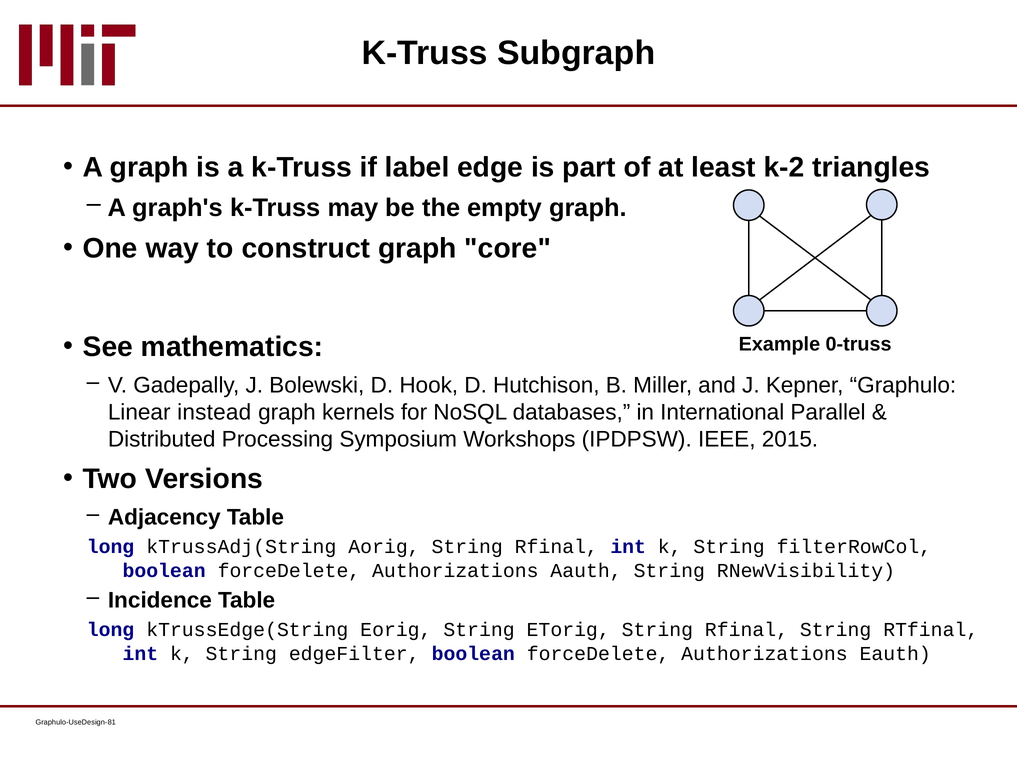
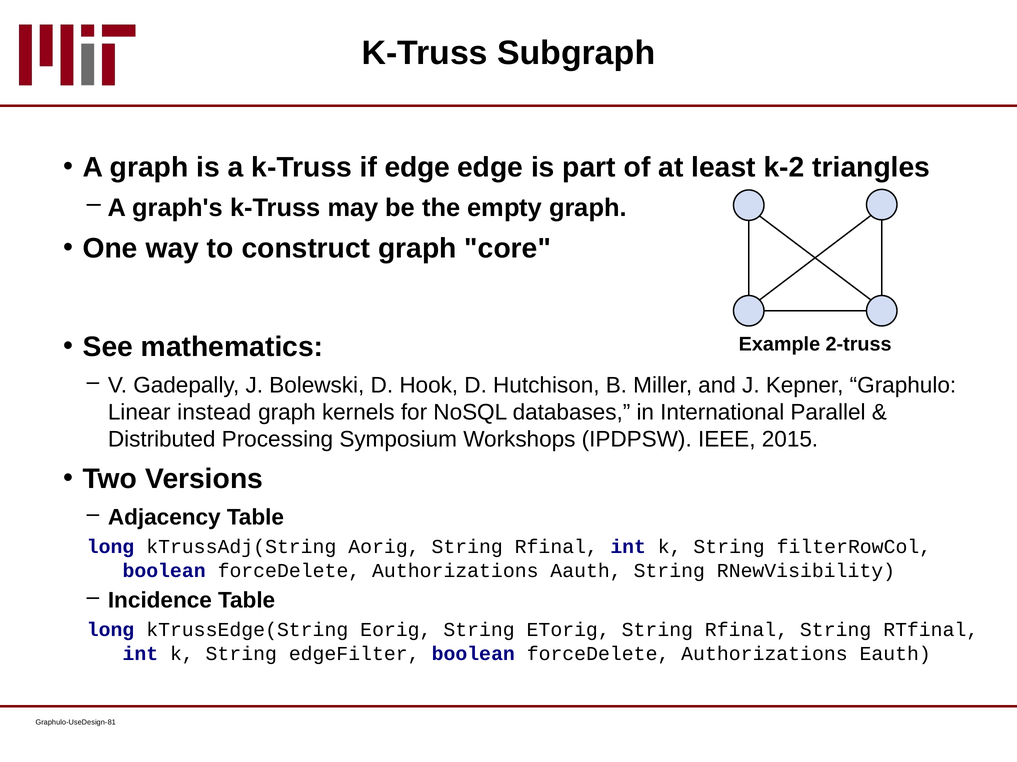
if label: label -> edge
0-truss: 0-truss -> 2-truss
